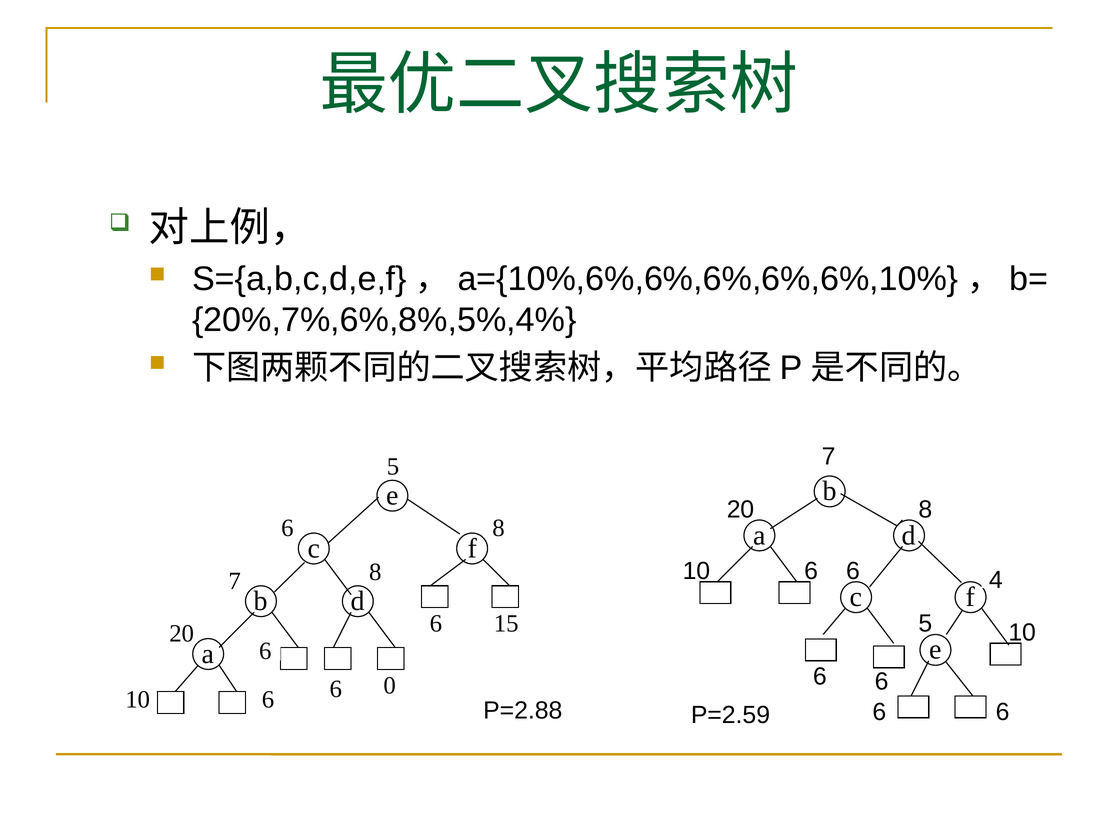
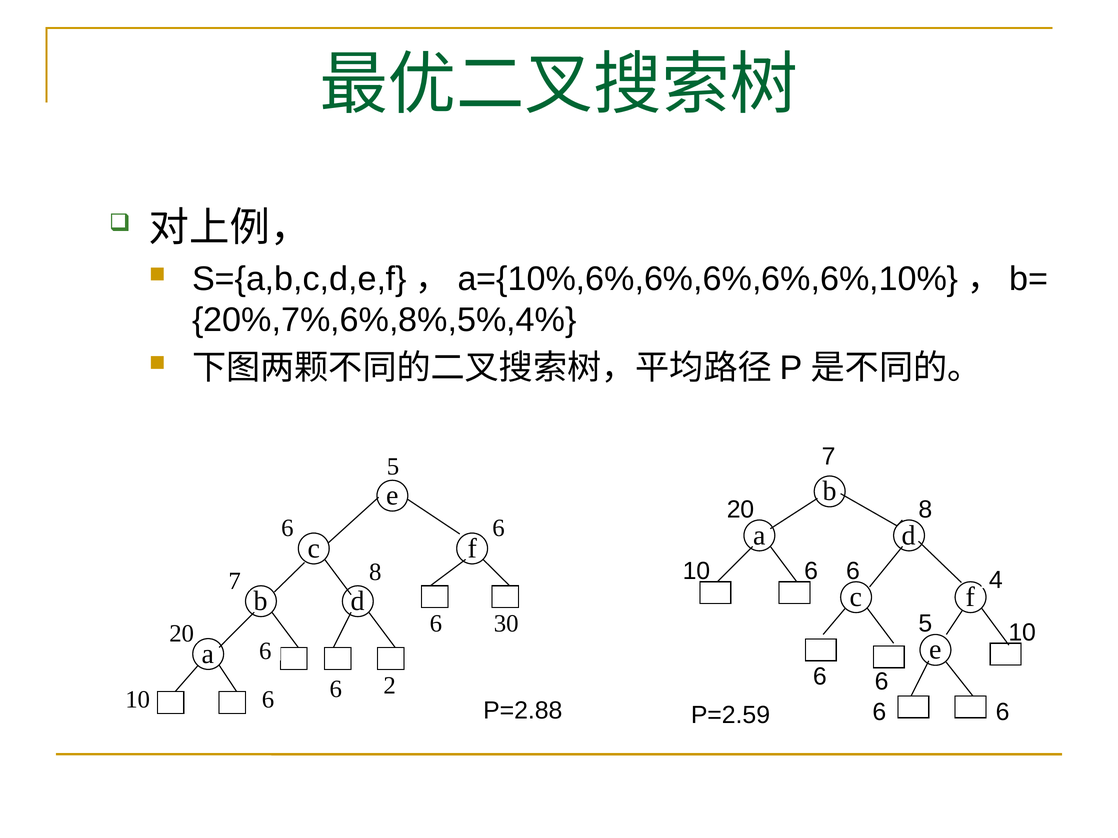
8 at (499, 528): 8 -> 6
15: 15 -> 30
0: 0 -> 2
